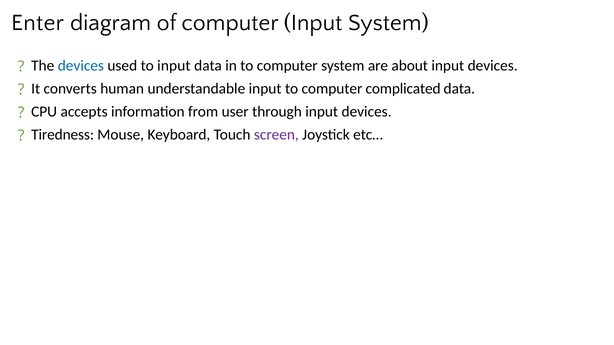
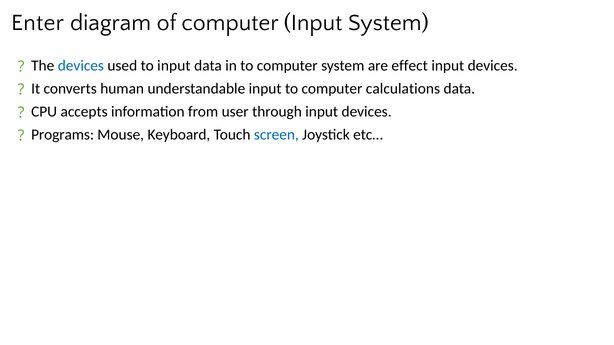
about: about -> effect
complicated: complicated -> calculations
Tiredness: Tiredness -> Programs
screen colour: purple -> blue
